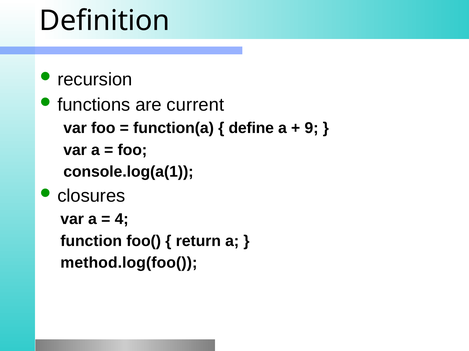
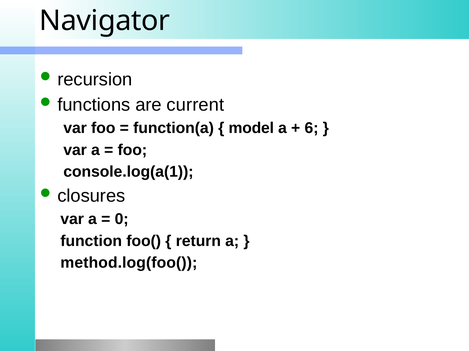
Definition: Definition -> Navigator
define: define -> model
9: 9 -> 6
4: 4 -> 0
